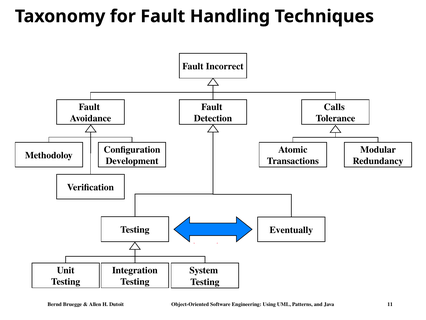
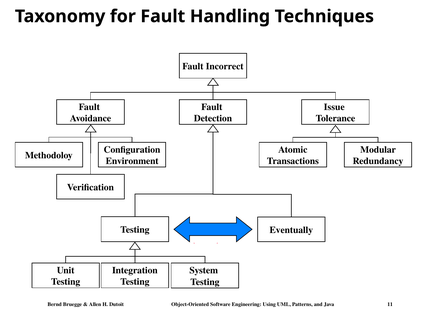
Calls: Calls -> Issue
Development: Development -> Environment
